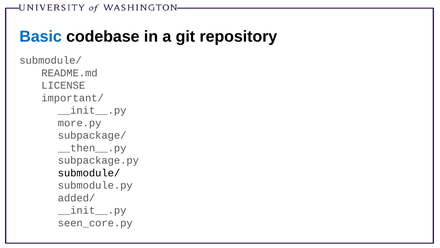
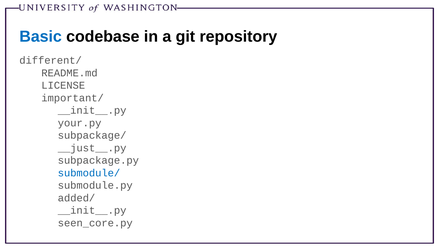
submodule/ at (51, 60): submodule/ -> different/
more.py: more.py -> your.py
__then__.py: __then__.py -> __just__.py
submodule/ at (89, 173) colour: black -> blue
